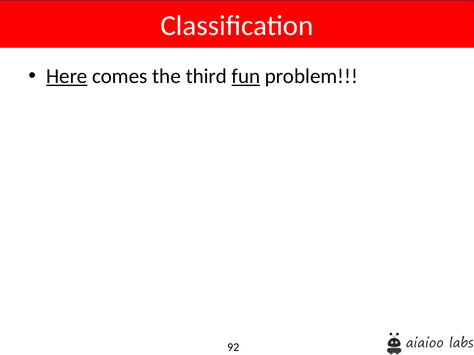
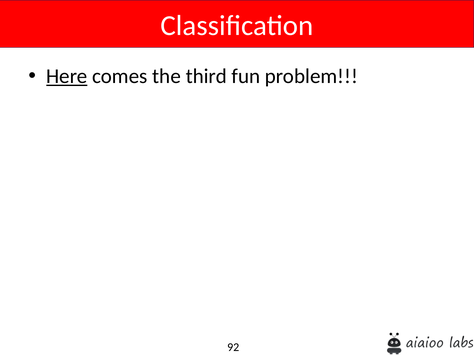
fun underline: present -> none
